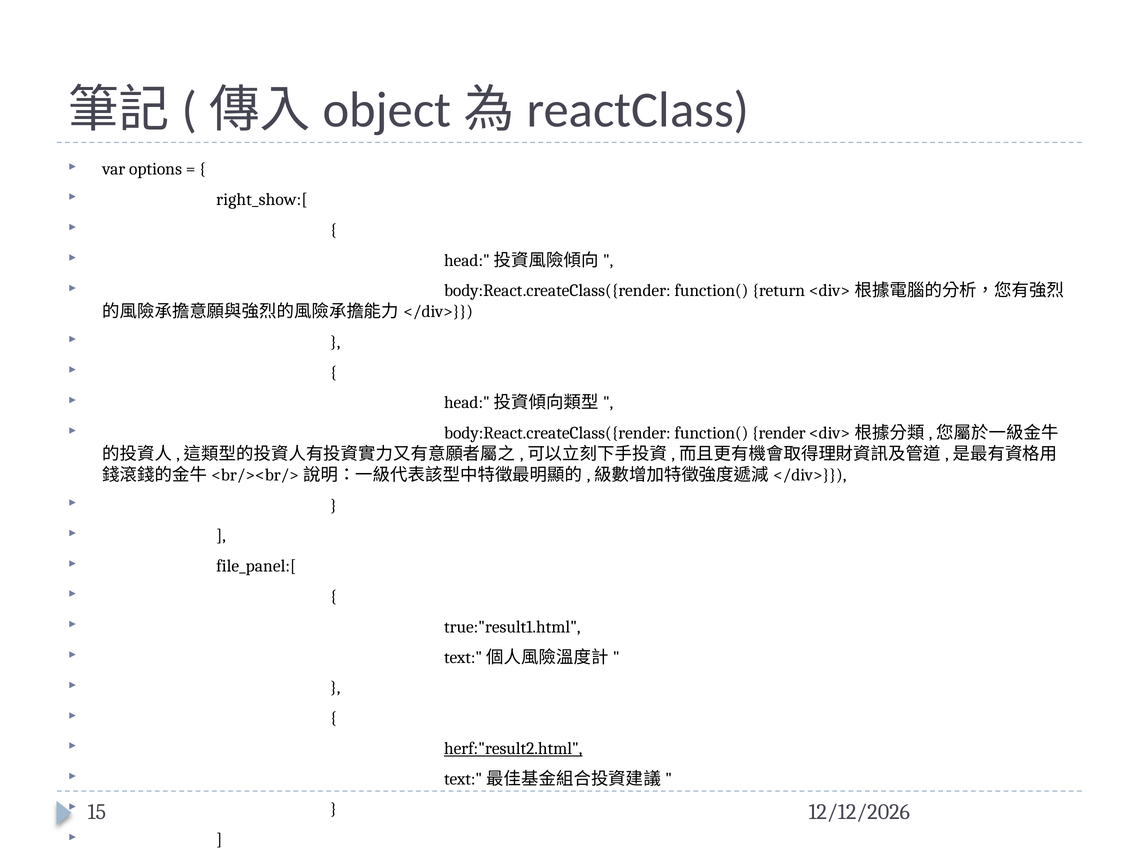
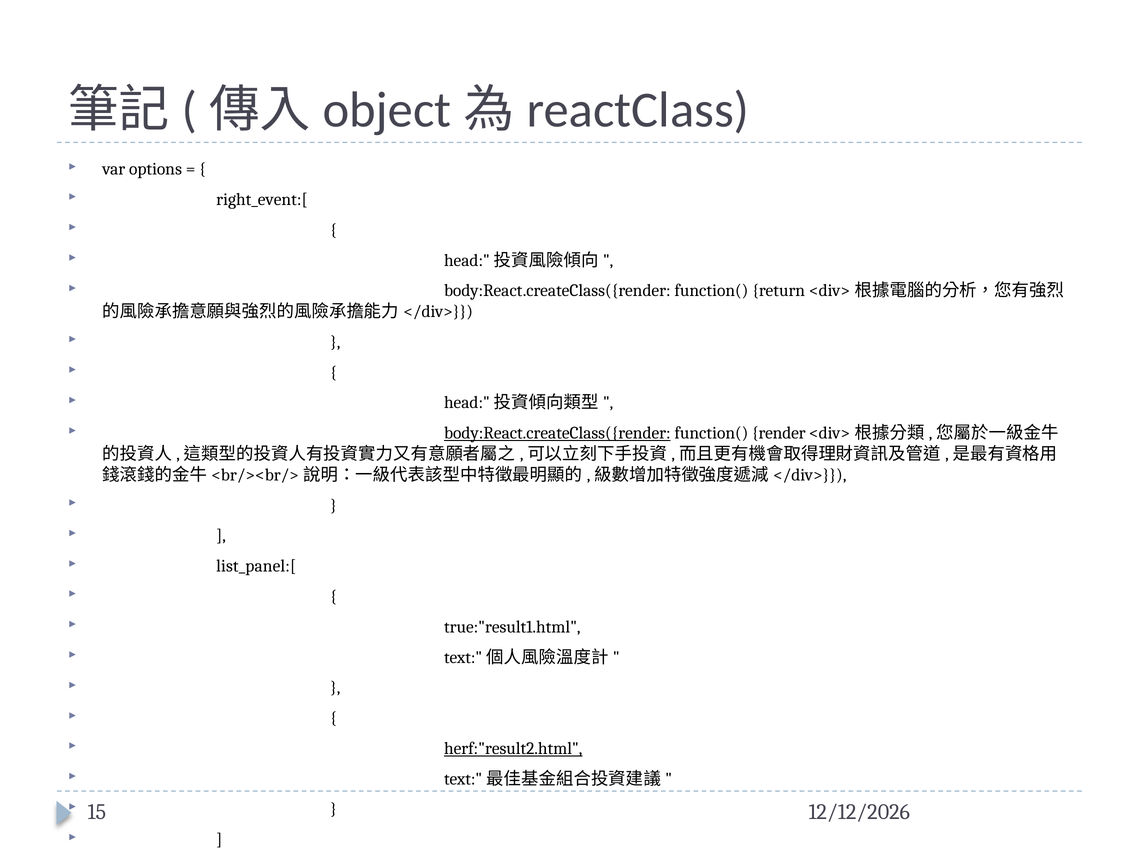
right_show:[: right_show:[ -> right_event:[
body:React.createClass({render at (557, 433) underline: none -> present
file_panel:[: file_panel:[ -> list_panel:[
